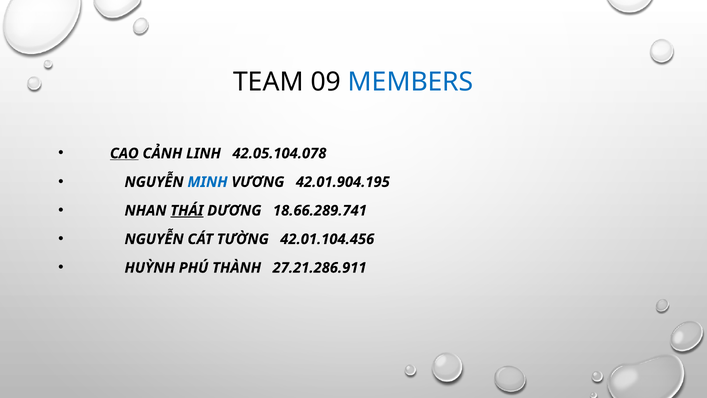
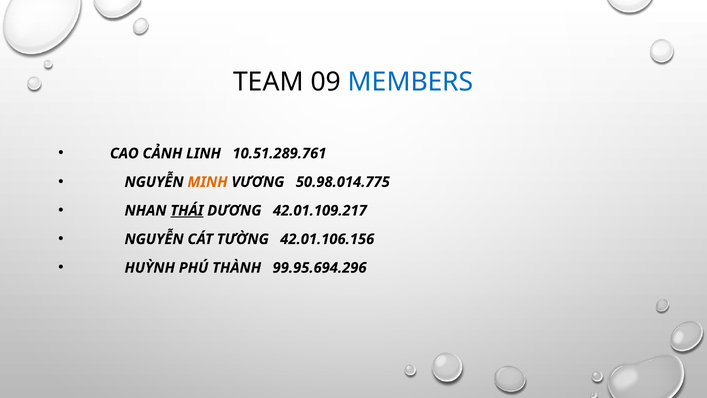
CAO underline: present -> none
42.05.104.078: 42.05.104.078 -> 10.51.289.761
MINH colour: blue -> orange
42.01.904.195: 42.01.904.195 -> 50.98.014.775
18.66.289.741: 18.66.289.741 -> 42.01.109.217
42.01.104.456: 42.01.104.456 -> 42.01.106.156
27.21.286.911: 27.21.286.911 -> 99.95.694.296
